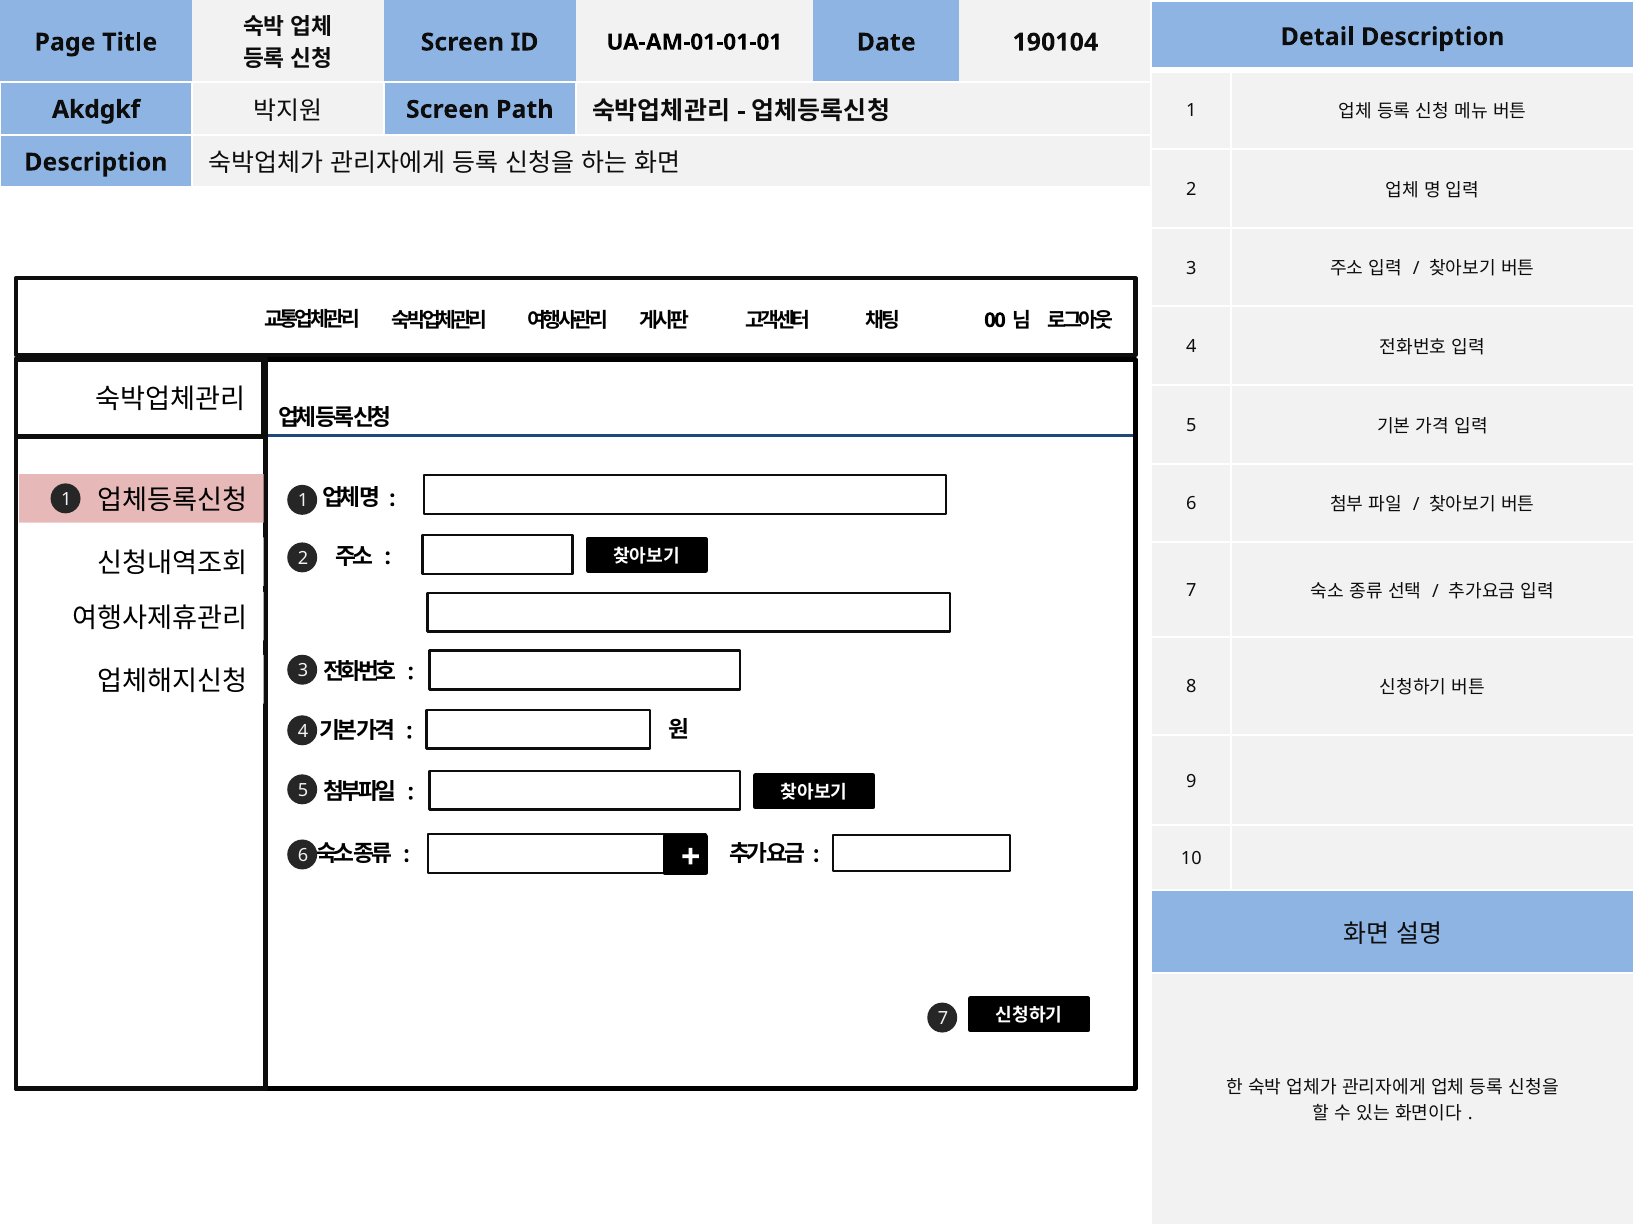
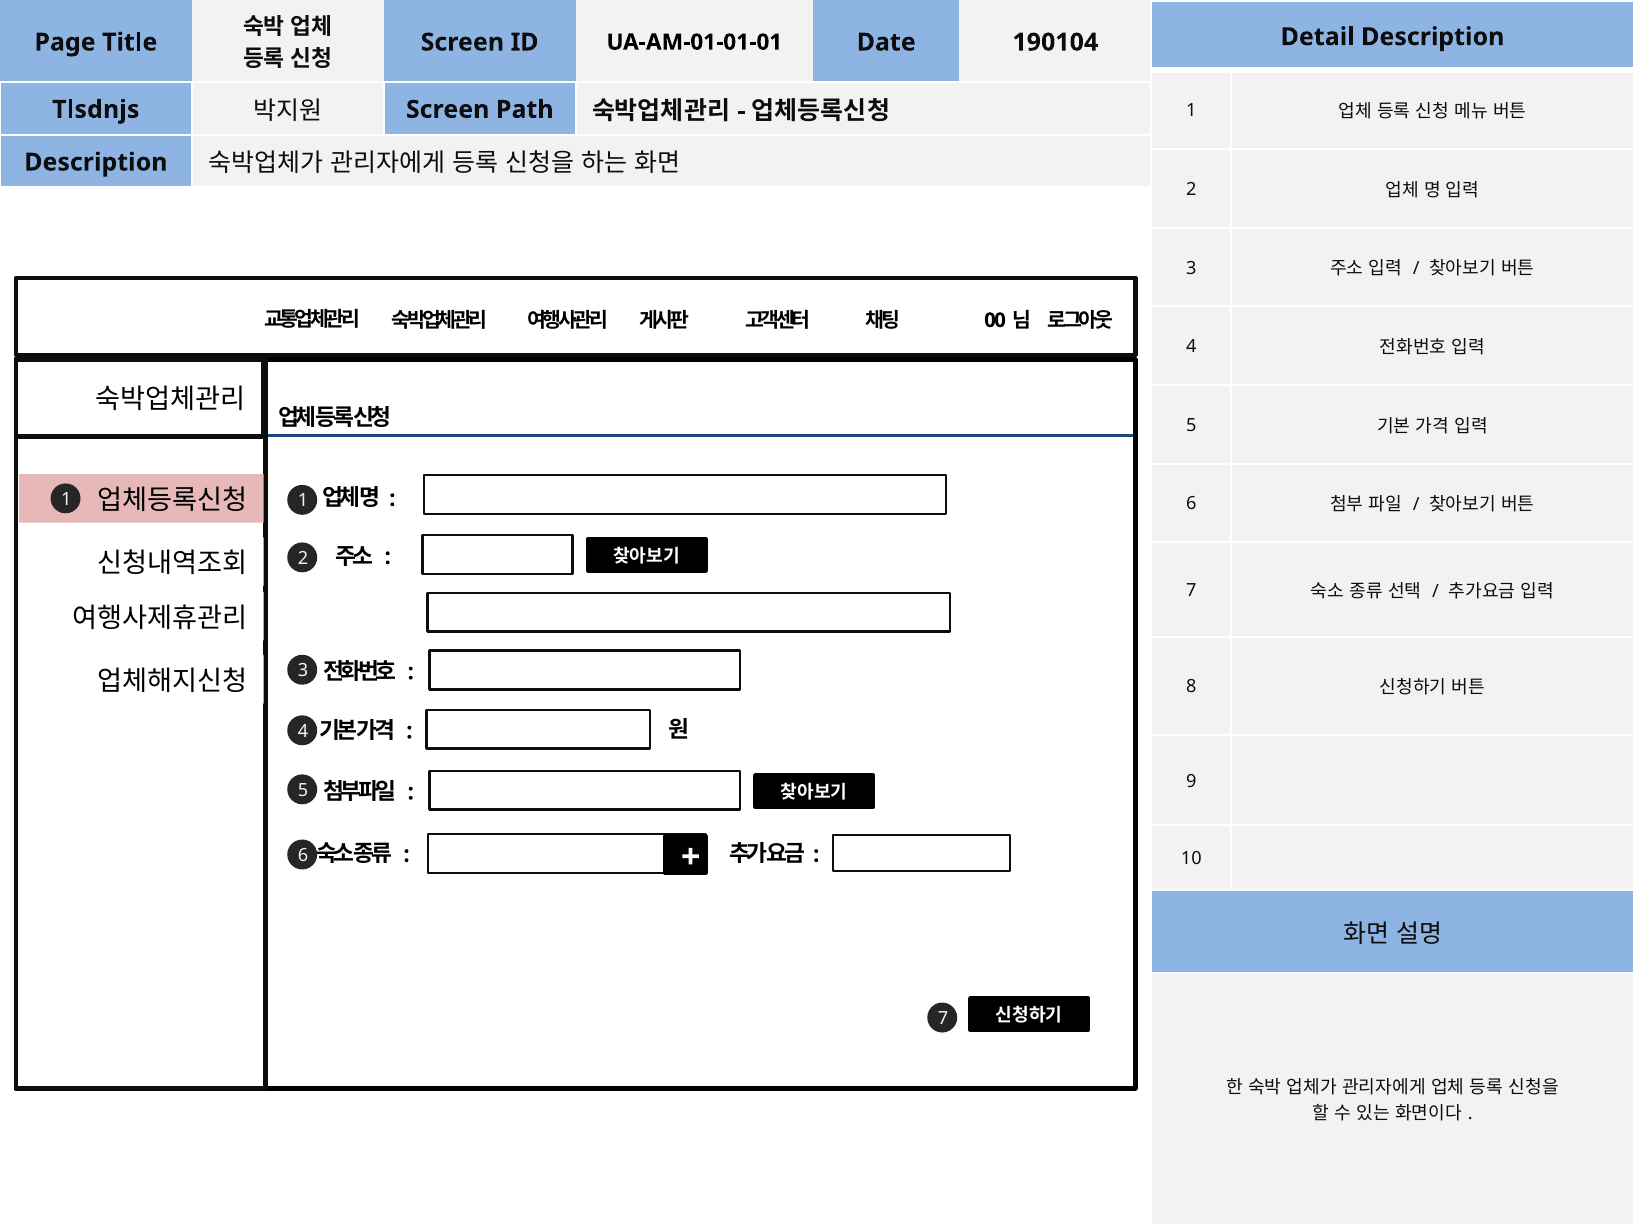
Akdgkf: Akdgkf -> Tlsdnjs
